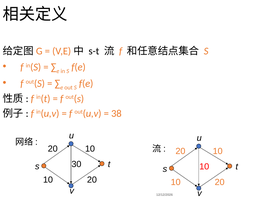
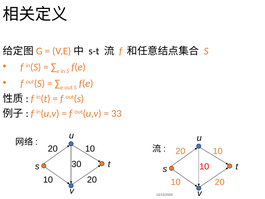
38: 38 -> 33
